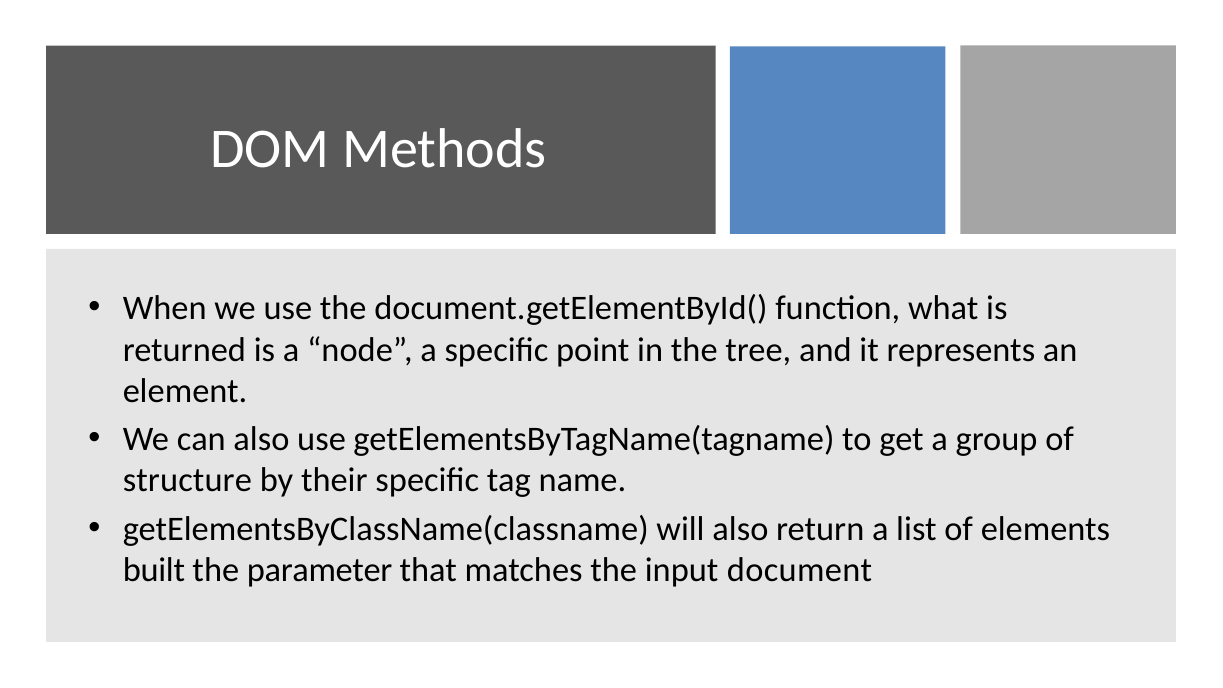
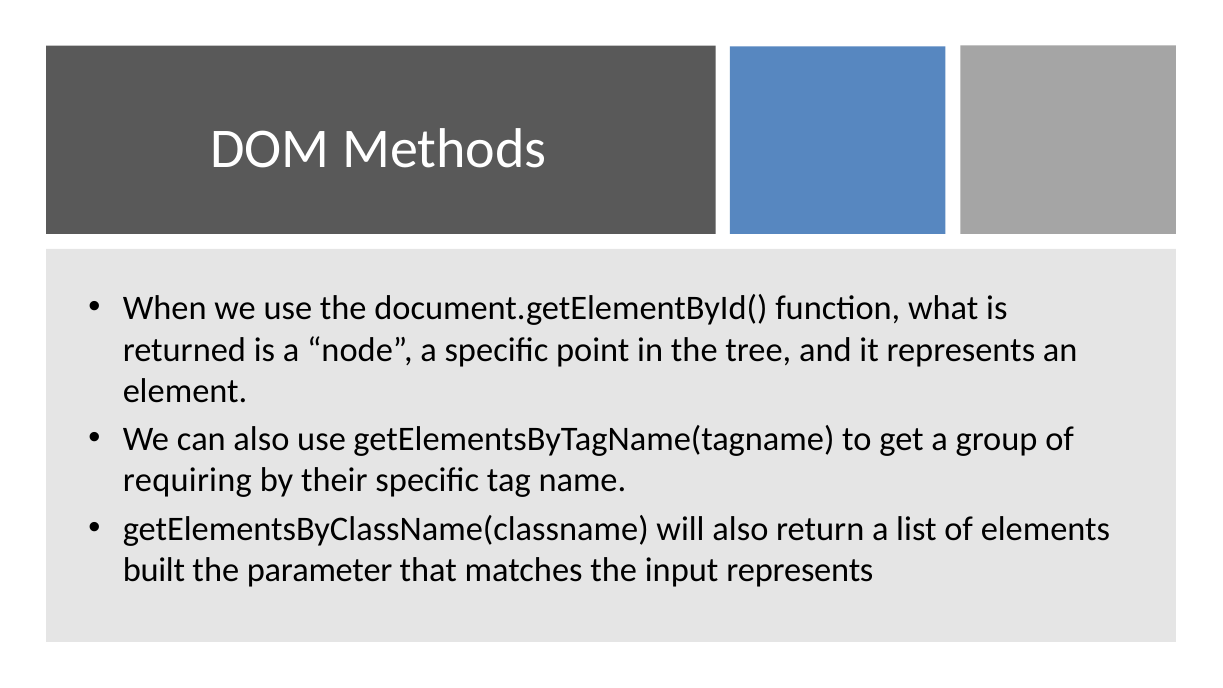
structure: structure -> requiring
input document: document -> represents
